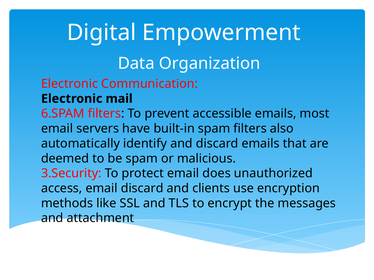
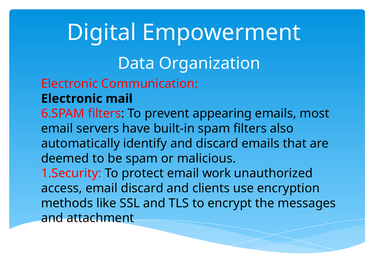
accessible: accessible -> appearing
3.Security: 3.Security -> 1.Security
does: does -> work
